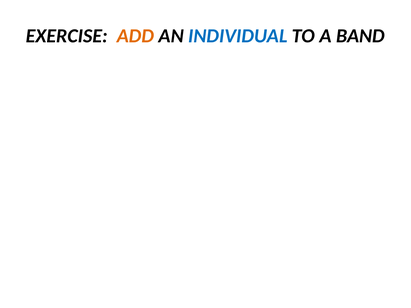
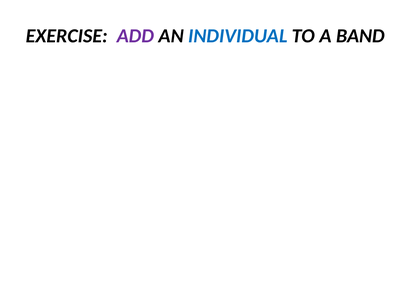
ADD colour: orange -> purple
